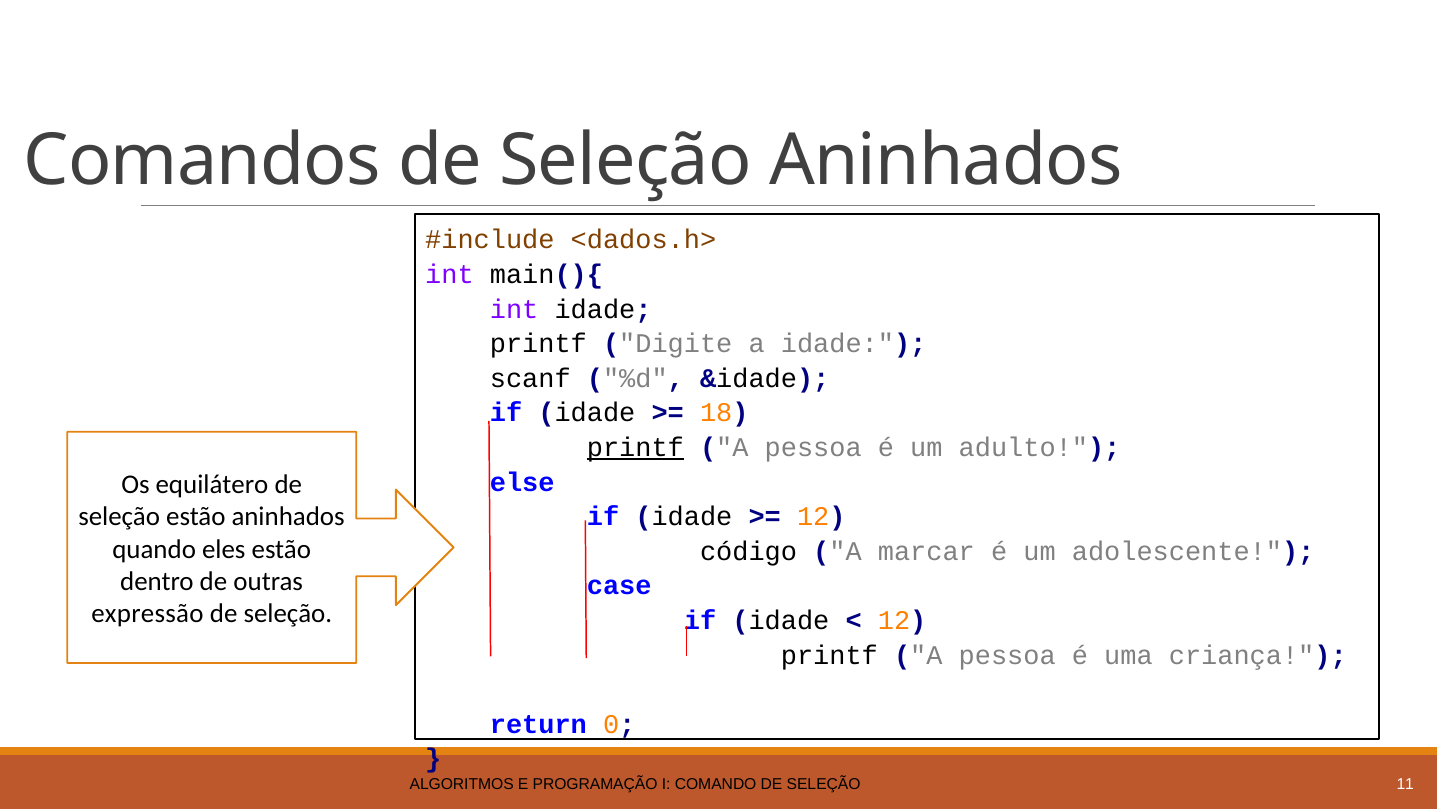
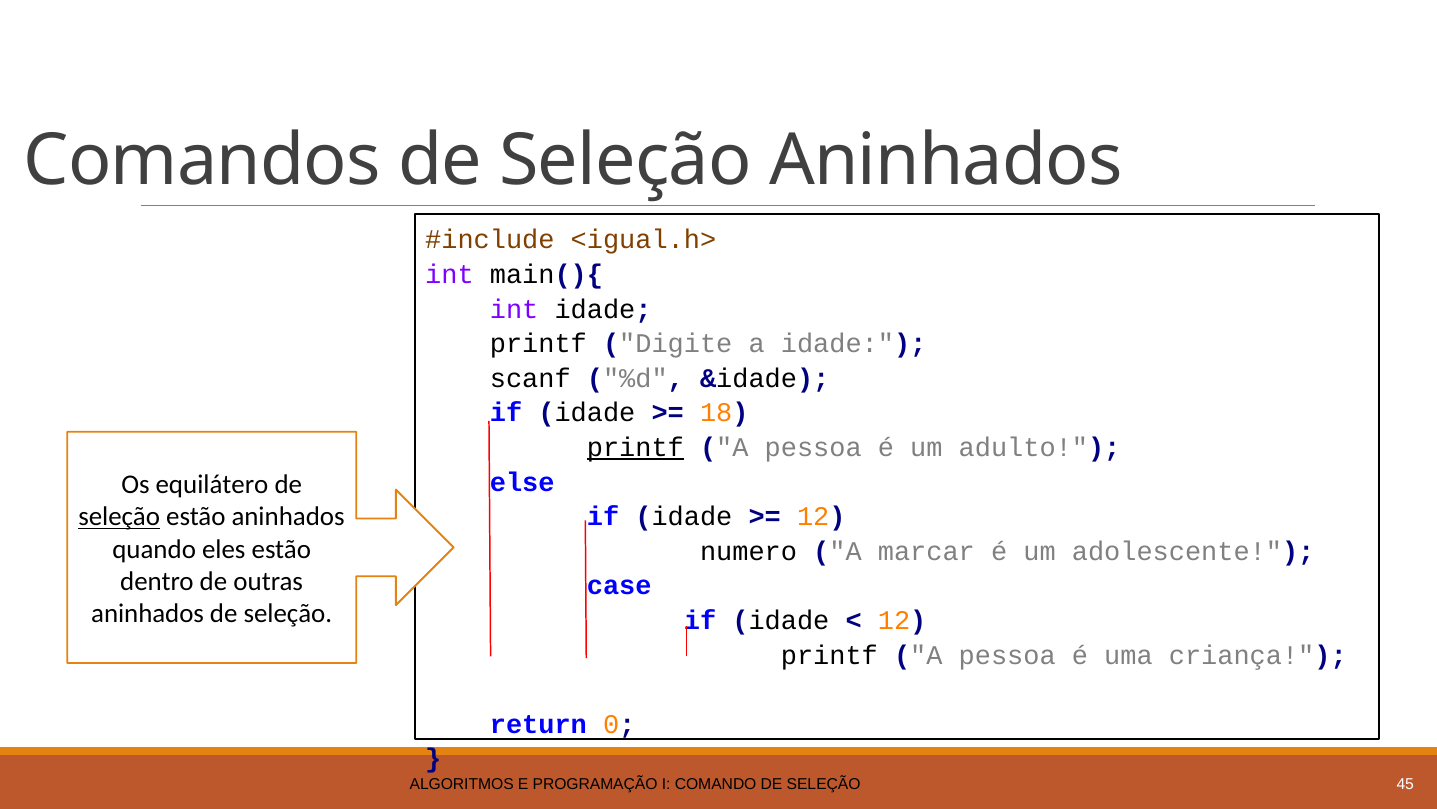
<dados.h>: <dados.h> -> <igual.h>
seleção at (119, 516) underline: none -> present
código: código -> numero
expressão at (147, 613): expressão -> aninhados
11: 11 -> 45
